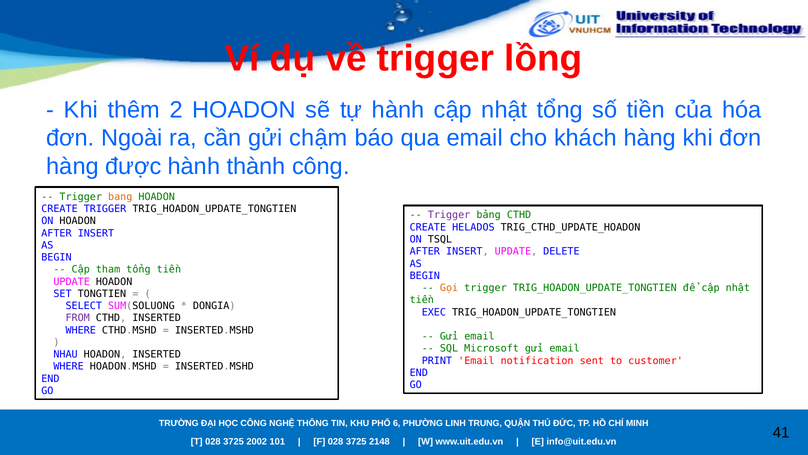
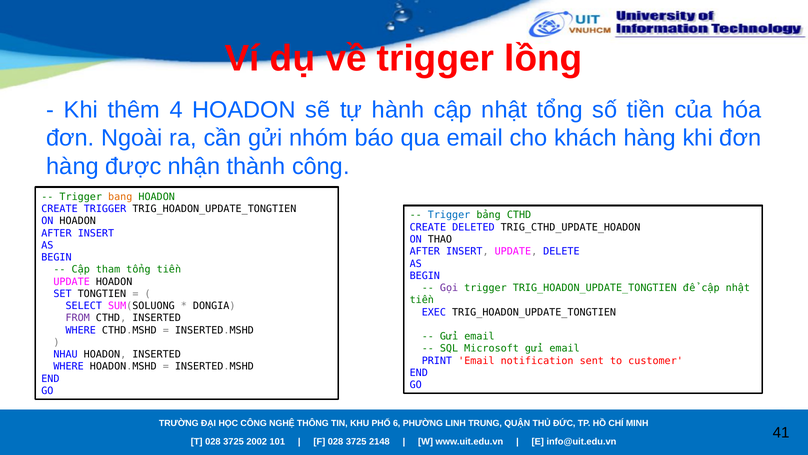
2: 2 -> 4
chậm: chậm -> nhóm
được hành: hành -> nhận
Trigger at (449, 215) colour: purple -> blue
HELADOS: HELADOS -> DELETED
TSQL: TSQL -> THAO
Gọi colour: orange -> purple
